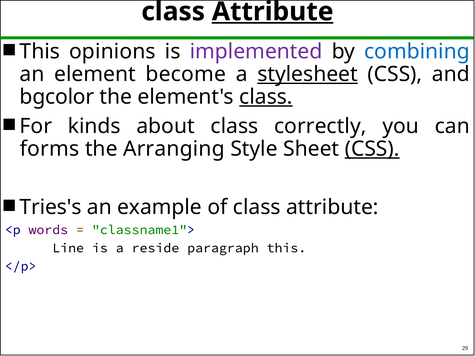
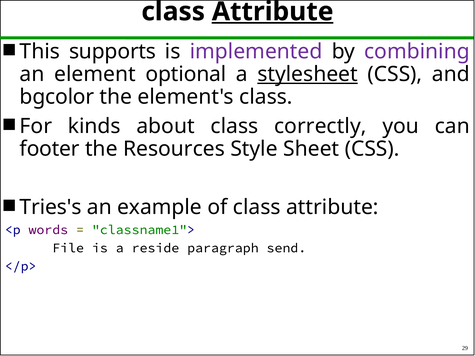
opinions: opinions -> supports
combining colour: blue -> purple
become: become -> optional
class at (266, 97) underline: present -> none
forms: forms -> footer
Arranging: Arranging -> Resources
CSS at (372, 149) underline: present -> none
Line: Line -> File
paragraph this: this -> send
